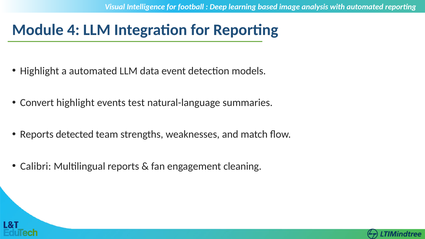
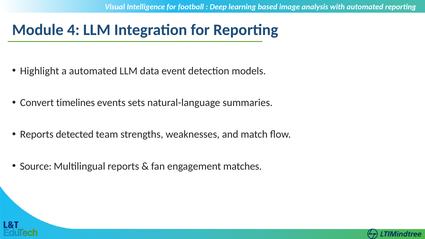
Convert highlight: highlight -> timelines
test: test -> sets
Calibri: Calibri -> Source
cleaning: cleaning -> matches
